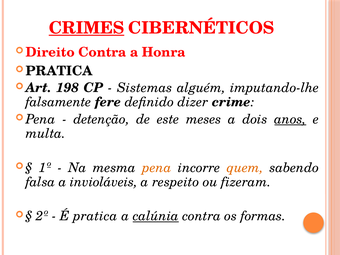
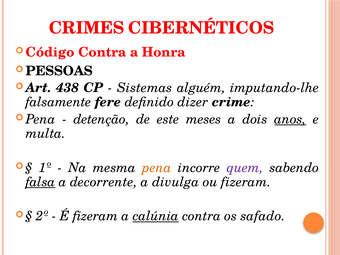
CRIMES underline: present -> none
Direito: Direito -> Código
PRATICA at (59, 71): PRATICA -> PESSOAS
198: 198 -> 438
quem colour: orange -> purple
falsa underline: none -> present
invioláveis: invioláveis -> decorrente
respeito: respeito -> divulga
É pratica: pratica -> fizeram
formas: formas -> safado
